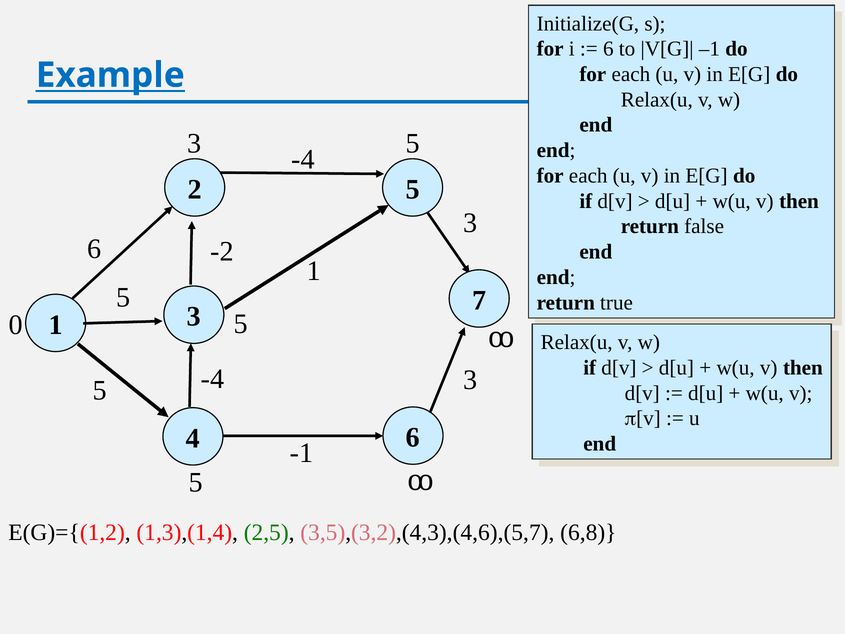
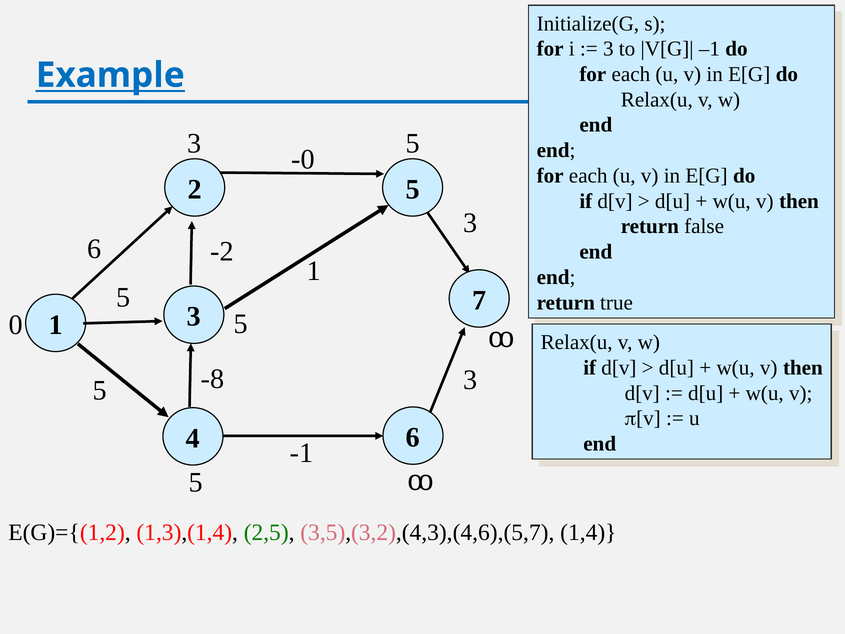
6 at (608, 49): 6 -> 3
-4 at (303, 159): -4 -> -0
-4 at (212, 379): -4 -> -8
6,8: 6,8 -> 1,4
